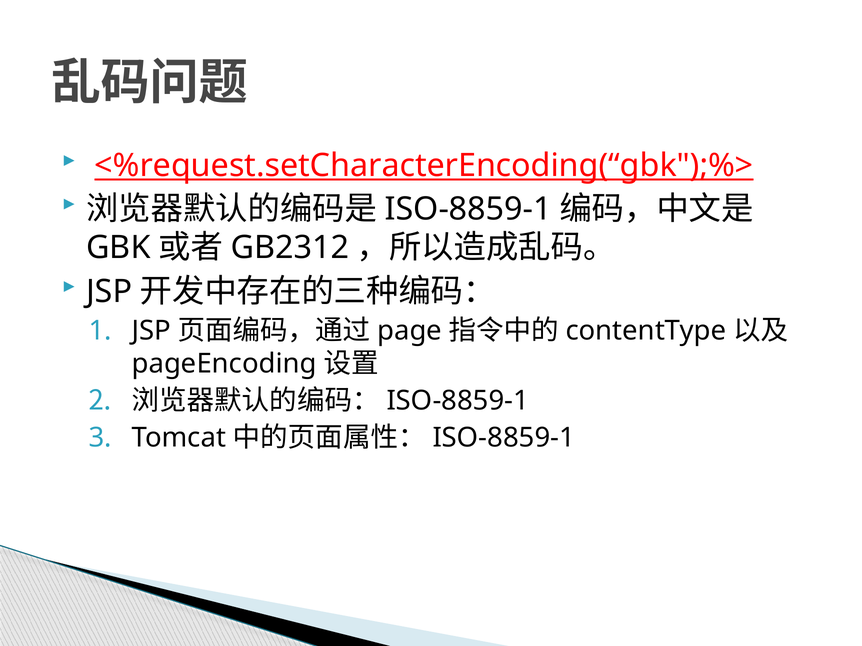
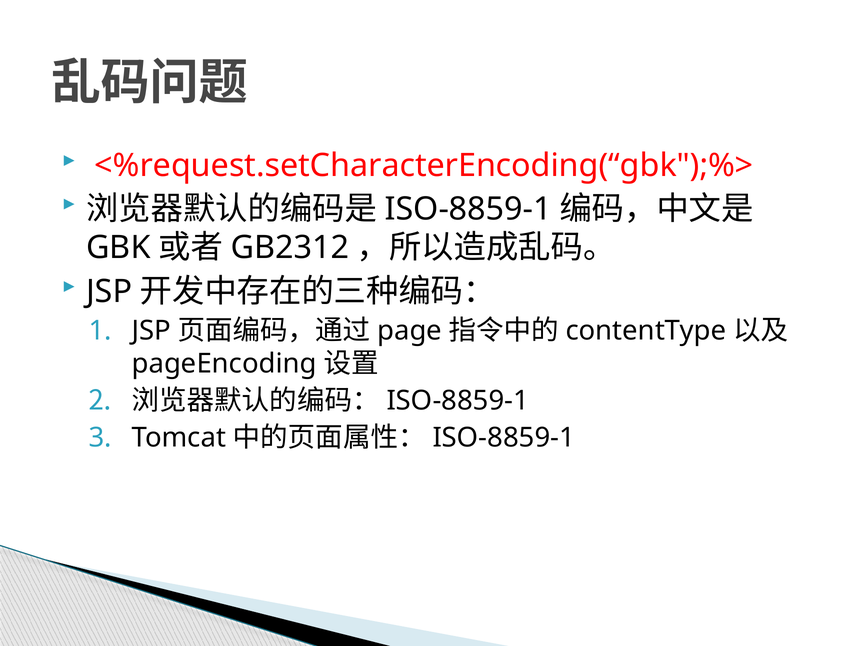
<%request.setCharacterEncoding(“gbk");%> underline: present -> none
